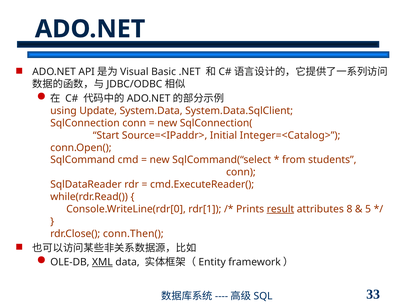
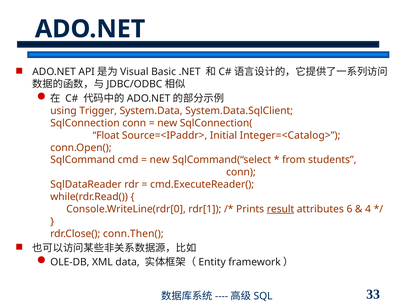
Update: Update -> Trigger
Start: Start -> Float
8: 8 -> 6
5: 5 -> 4
XML underline: present -> none
